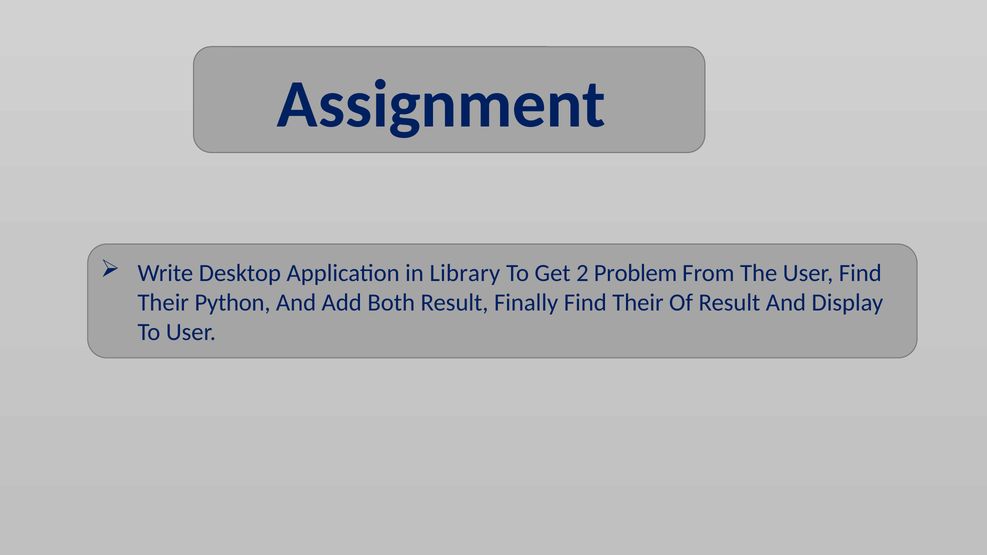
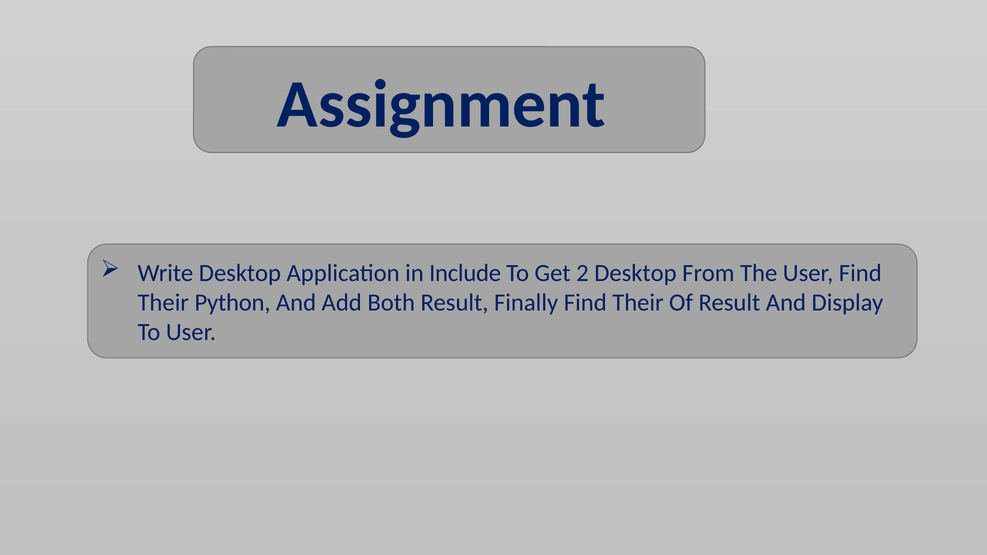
Library: Library -> Include
2 Problem: Problem -> Desktop
